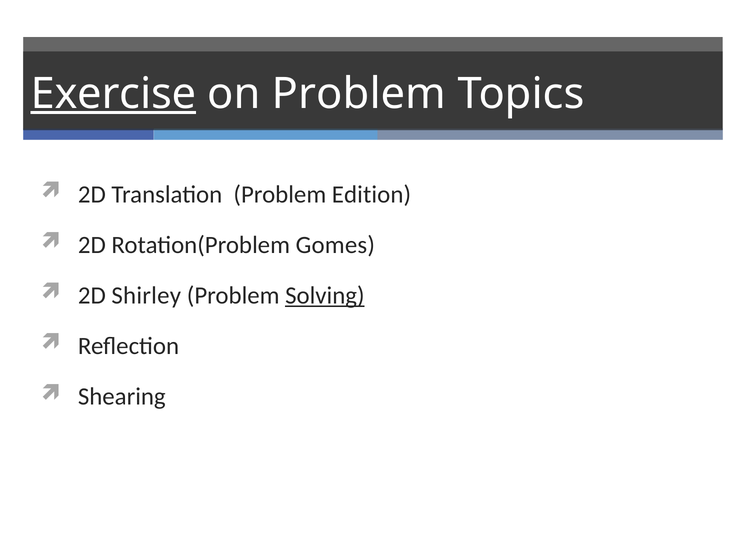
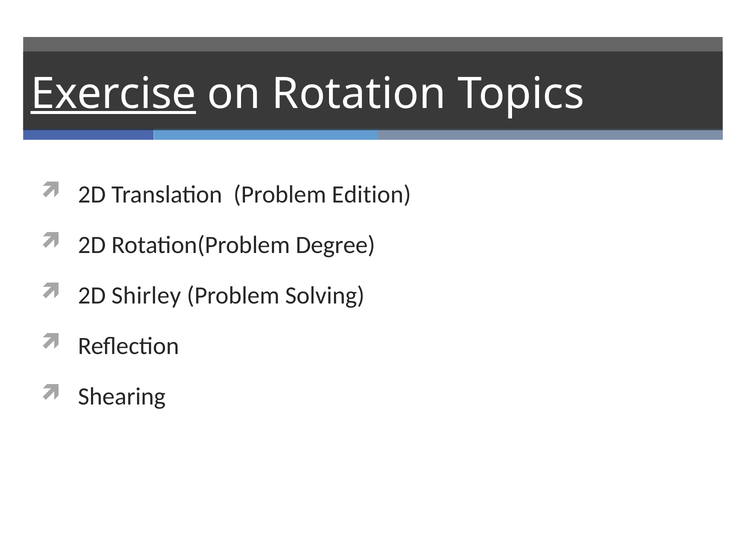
on Problem: Problem -> Rotation
Gomes: Gomes -> Degree
Solving underline: present -> none
